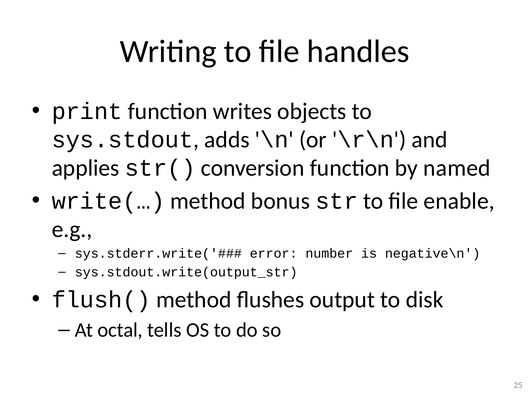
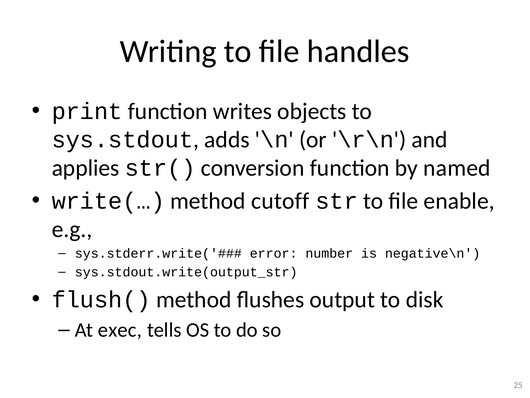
bonus: bonus -> cutoff
octal: octal -> exec
